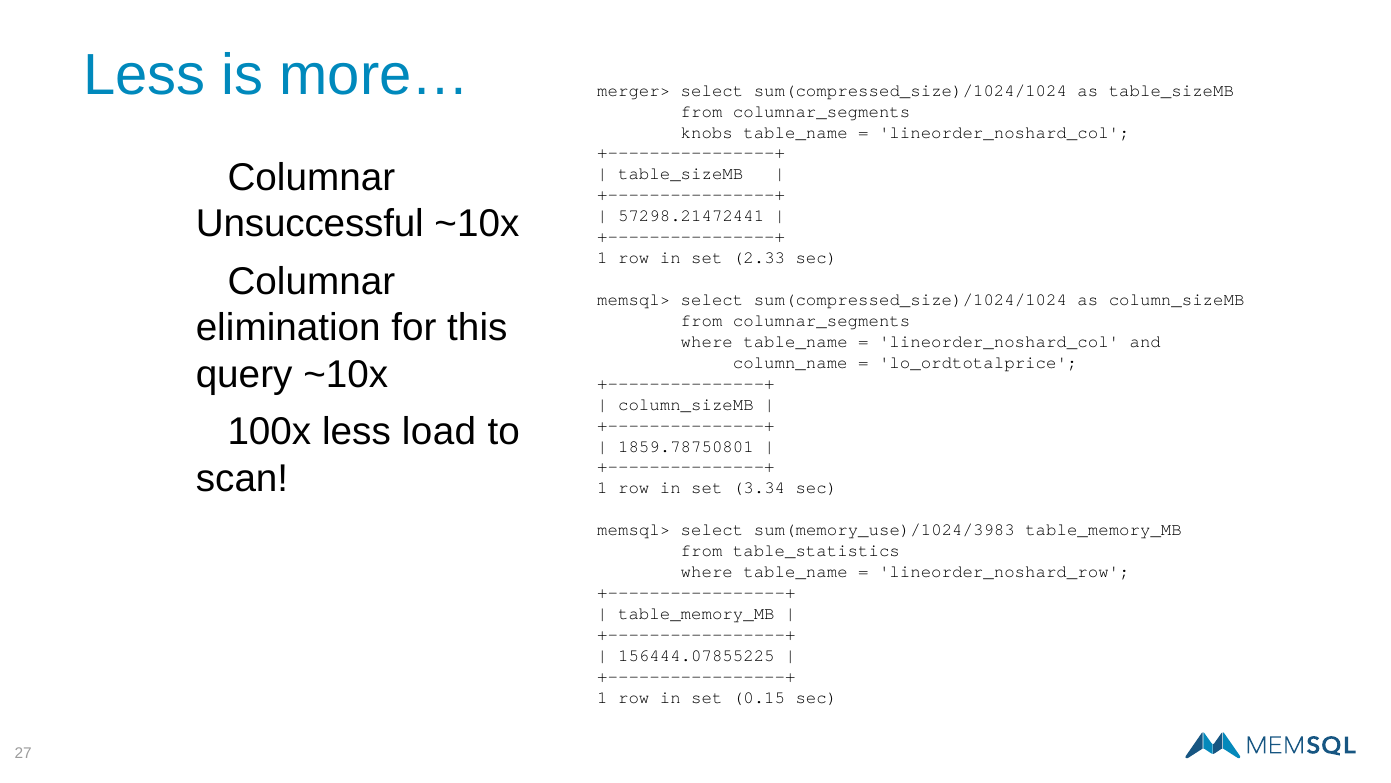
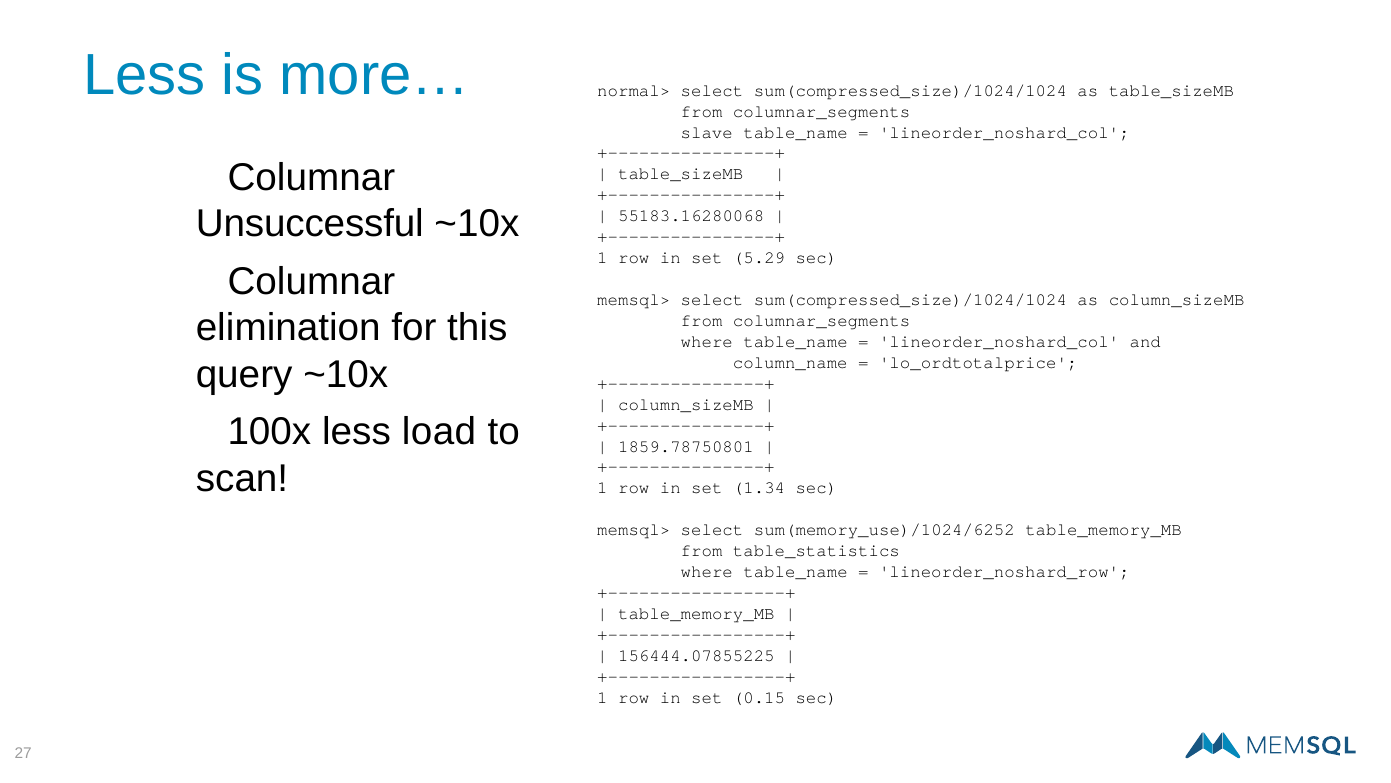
merger>: merger> -> normal>
knobs: knobs -> slave
57298.21472441: 57298.21472441 -> 55183.16280068
2.33: 2.33 -> 5.29
3.34: 3.34 -> 1.34
sum(memory_use)/1024/3983: sum(memory_use)/1024/3983 -> sum(memory_use)/1024/6252
